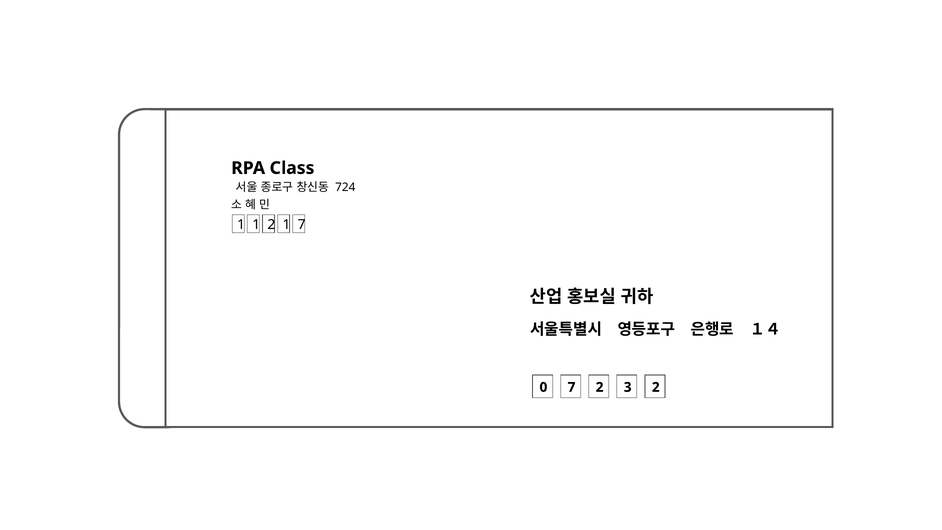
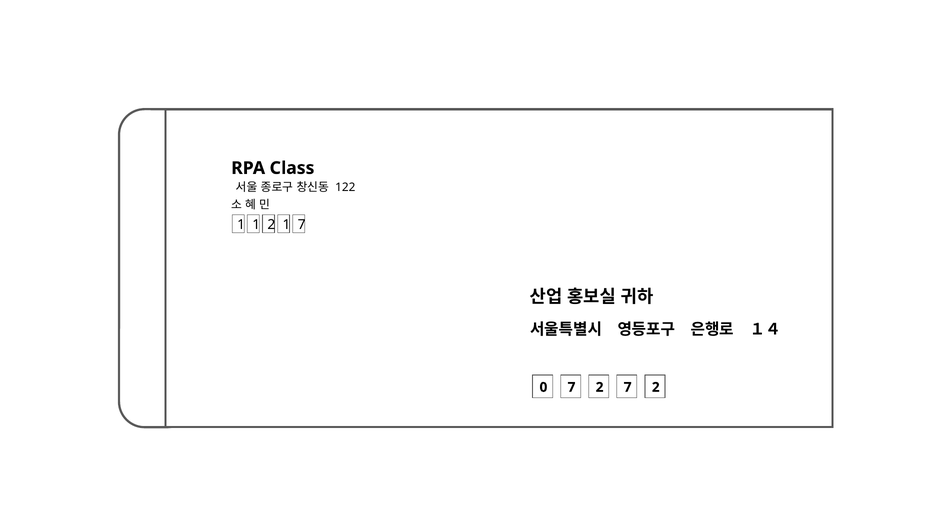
724: 724 -> 122
2 3: 3 -> 7
